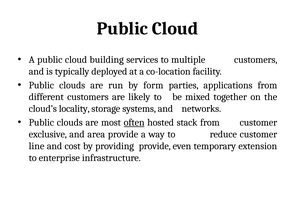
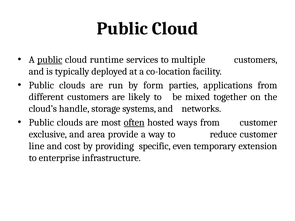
public at (50, 60) underline: none -> present
building: building -> runtime
locality: locality -> handle
stack: stack -> ways
providing provide: provide -> specific
